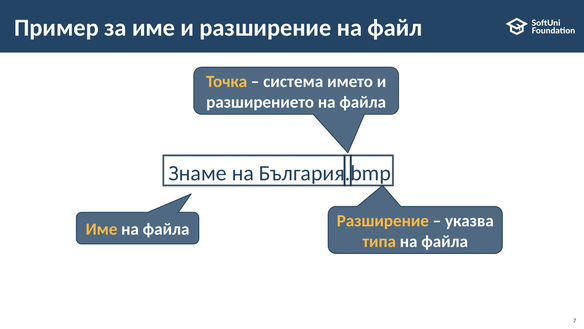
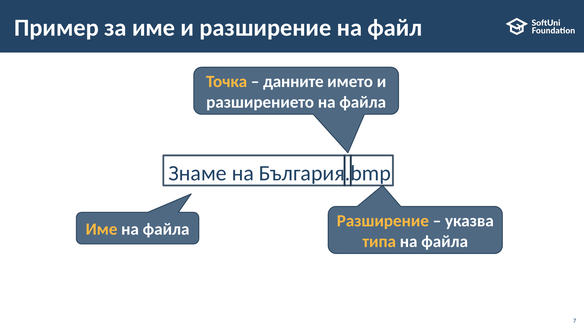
система: система -> данните
